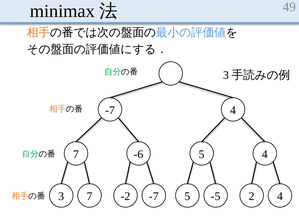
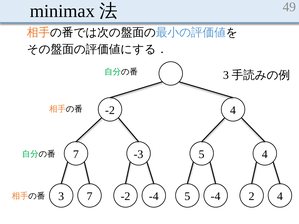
-7 at (110, 110): -7 -> -2
-6: -6 -> -3
-7 at (154, 196): -7 -> -4
-5 at (216, 196): -5 -> -4
